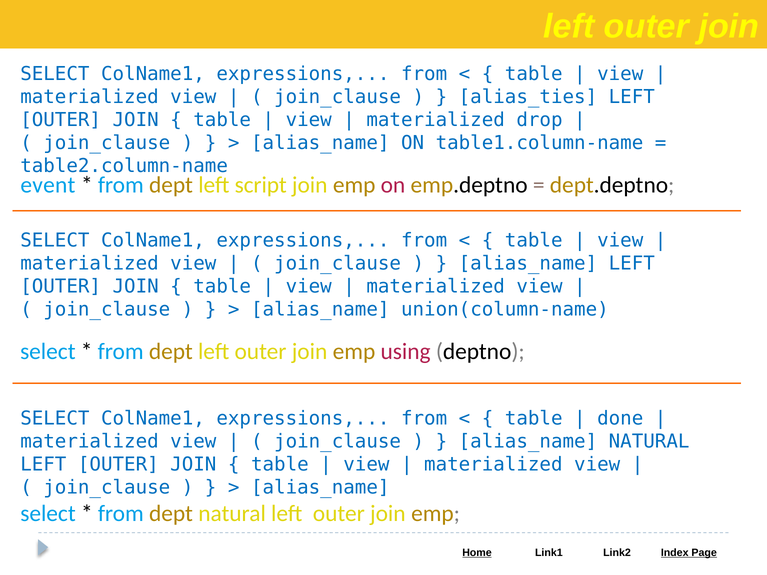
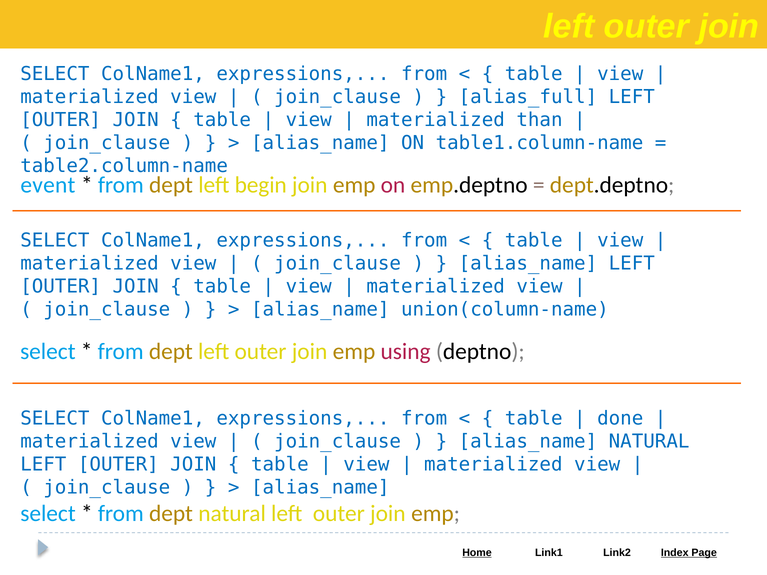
alias_ties: alias_ties -> alias_full
drop: drop -> than
script: script -> begin
